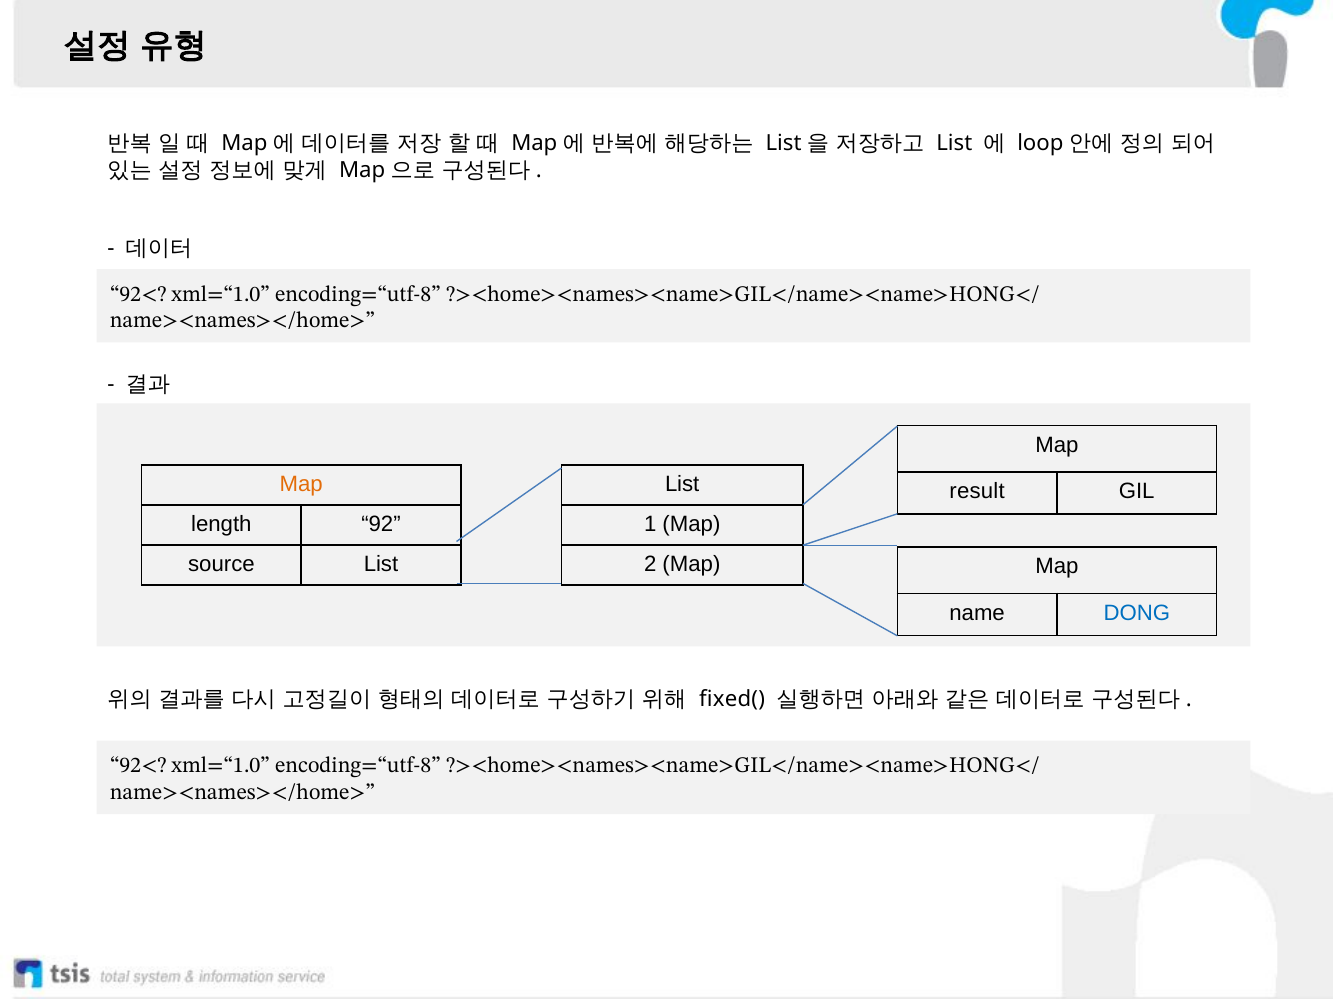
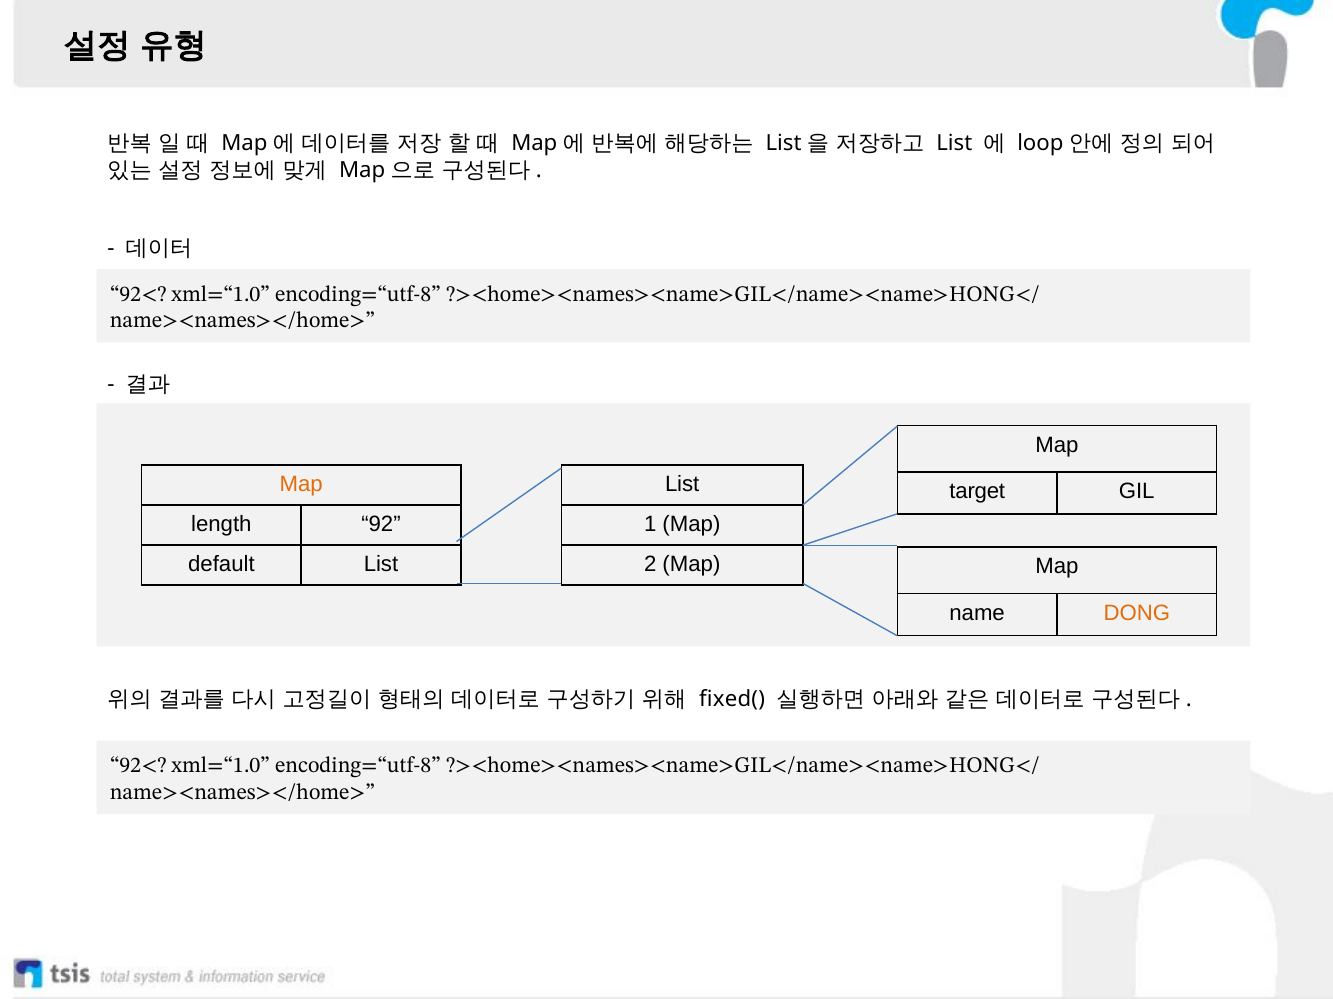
result: result -> target
source: source -> default
DONG colour: blue -> orange
